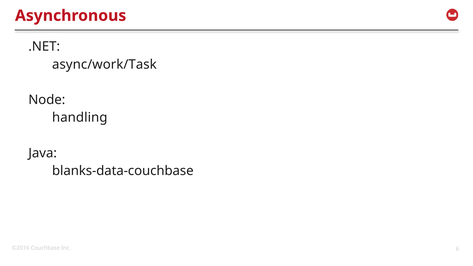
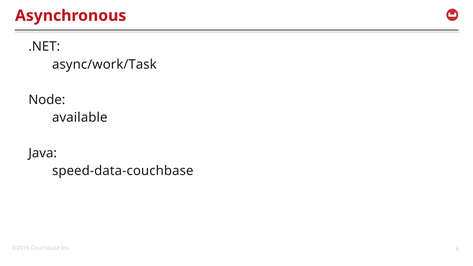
handling: handling -> available
blanks-data-couchbase: blanks-data-couchbase -> speed-data-couchbase
